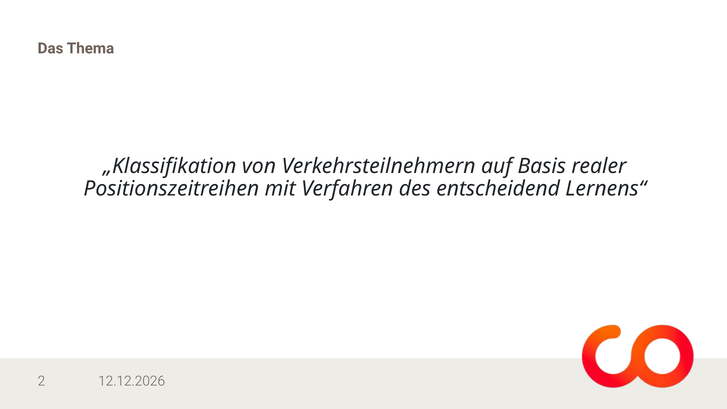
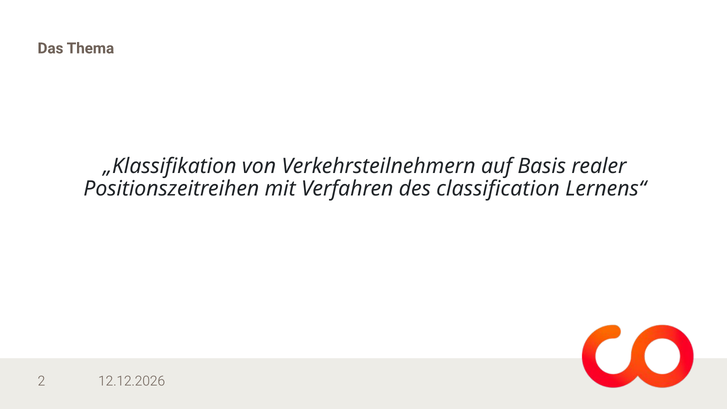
entscheidend: entscheidend -> classification
